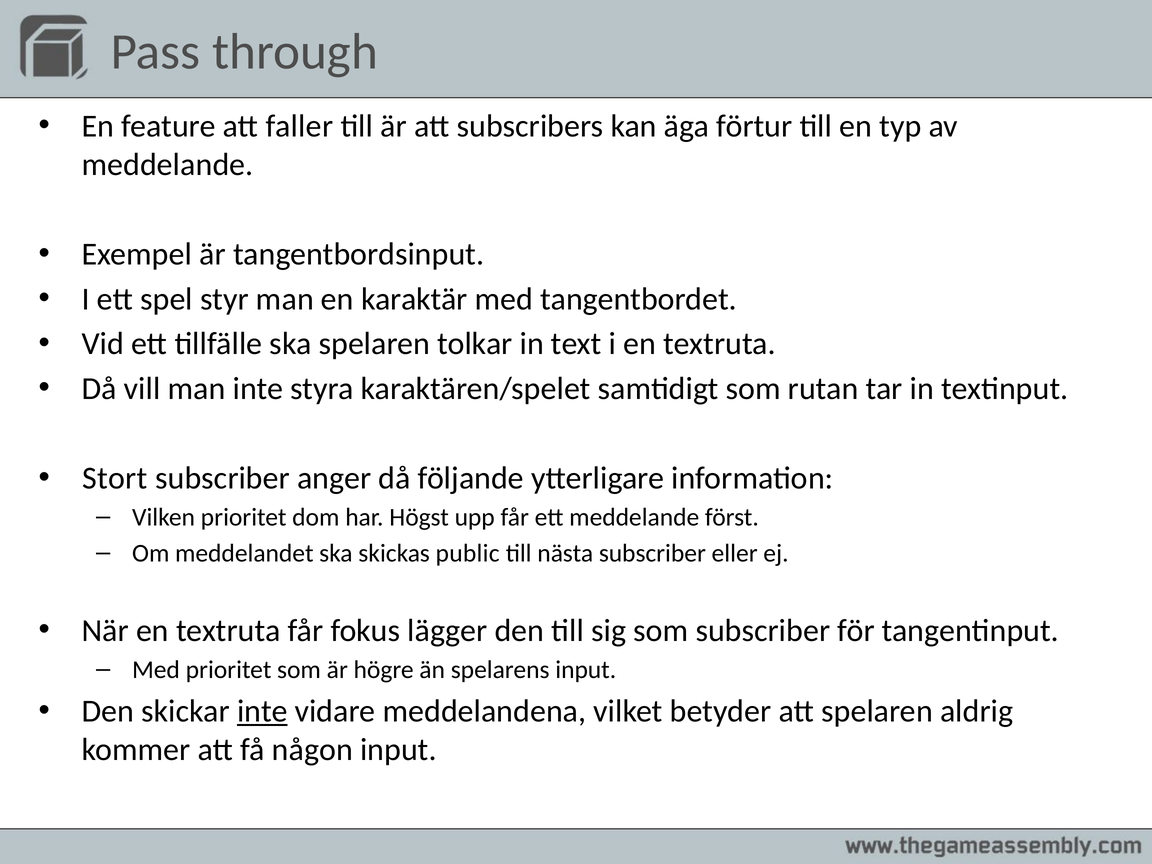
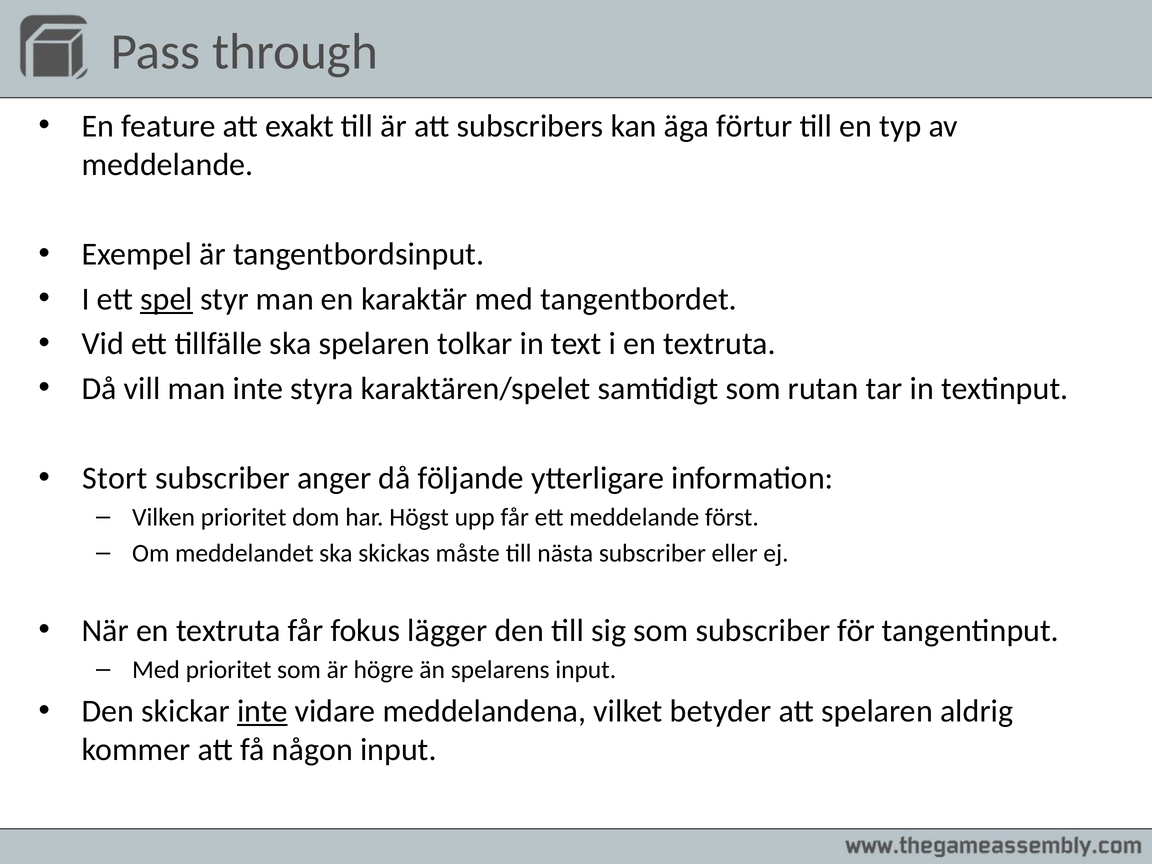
faller: faller -> exakt
spel underline: none -> present
public: public -> måste
